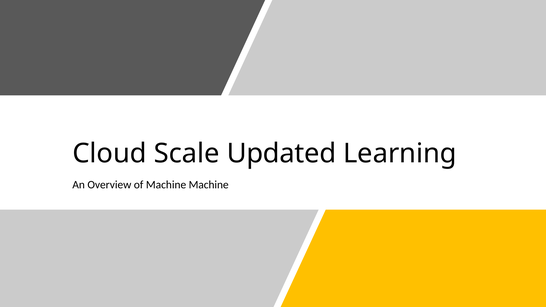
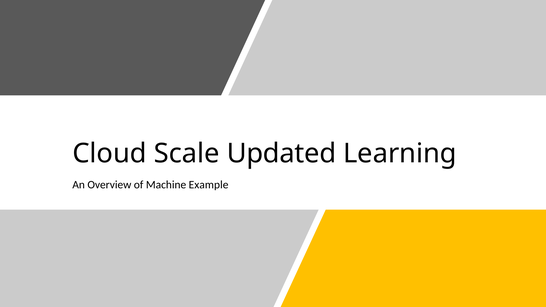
Machine Machine: Machine -> Example
